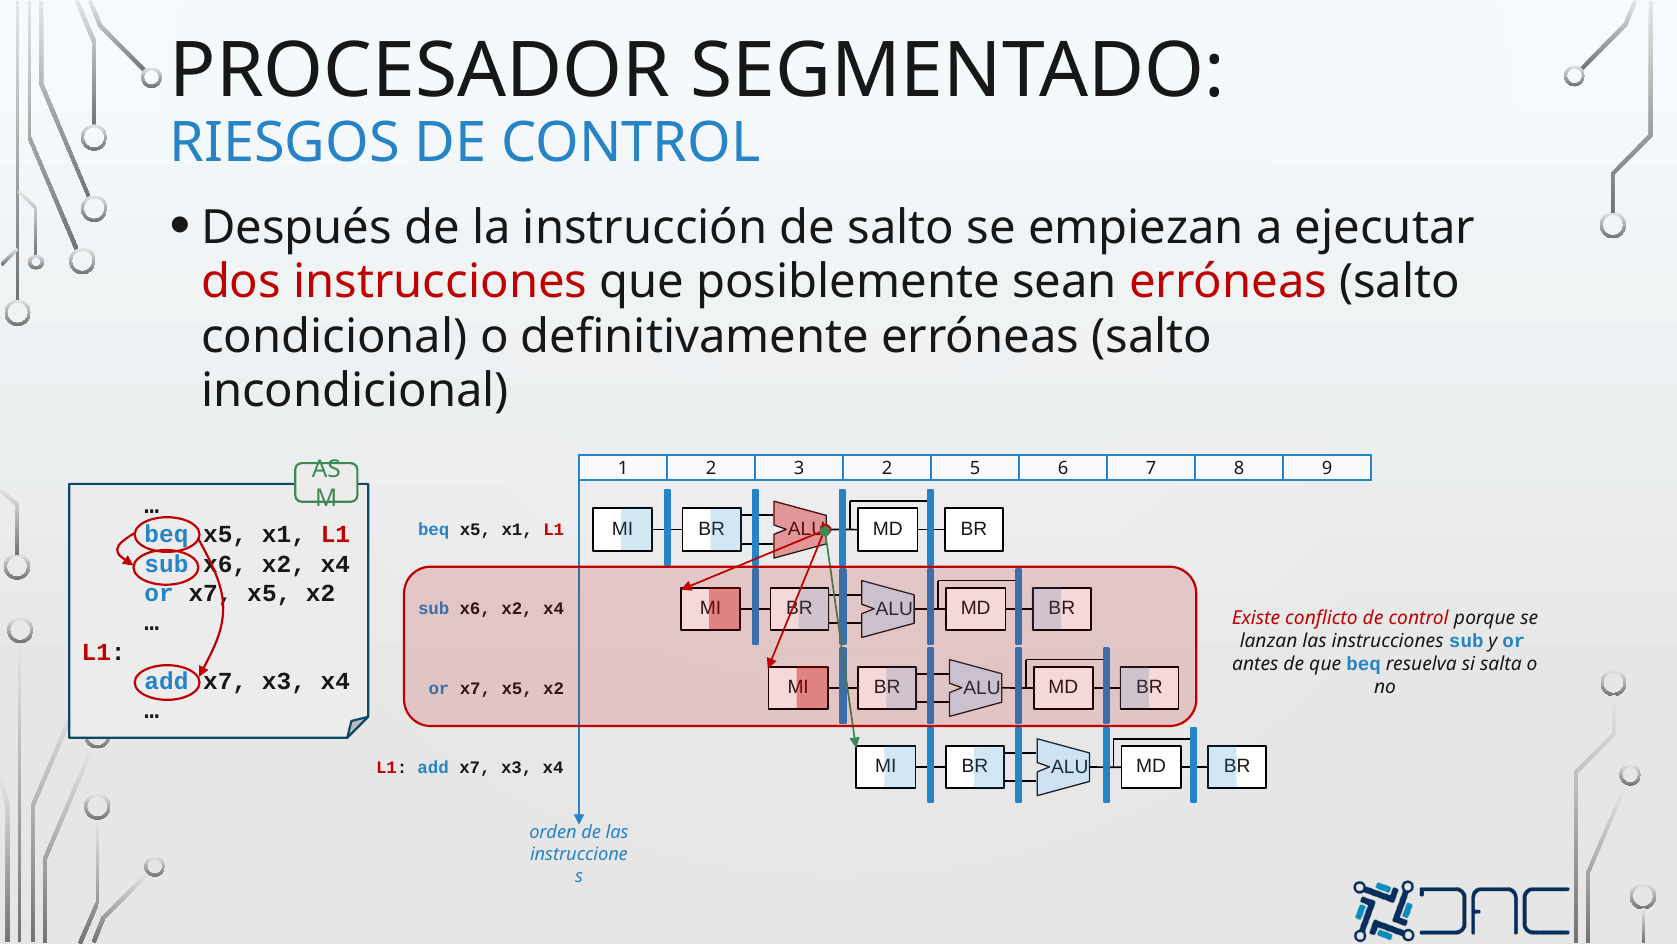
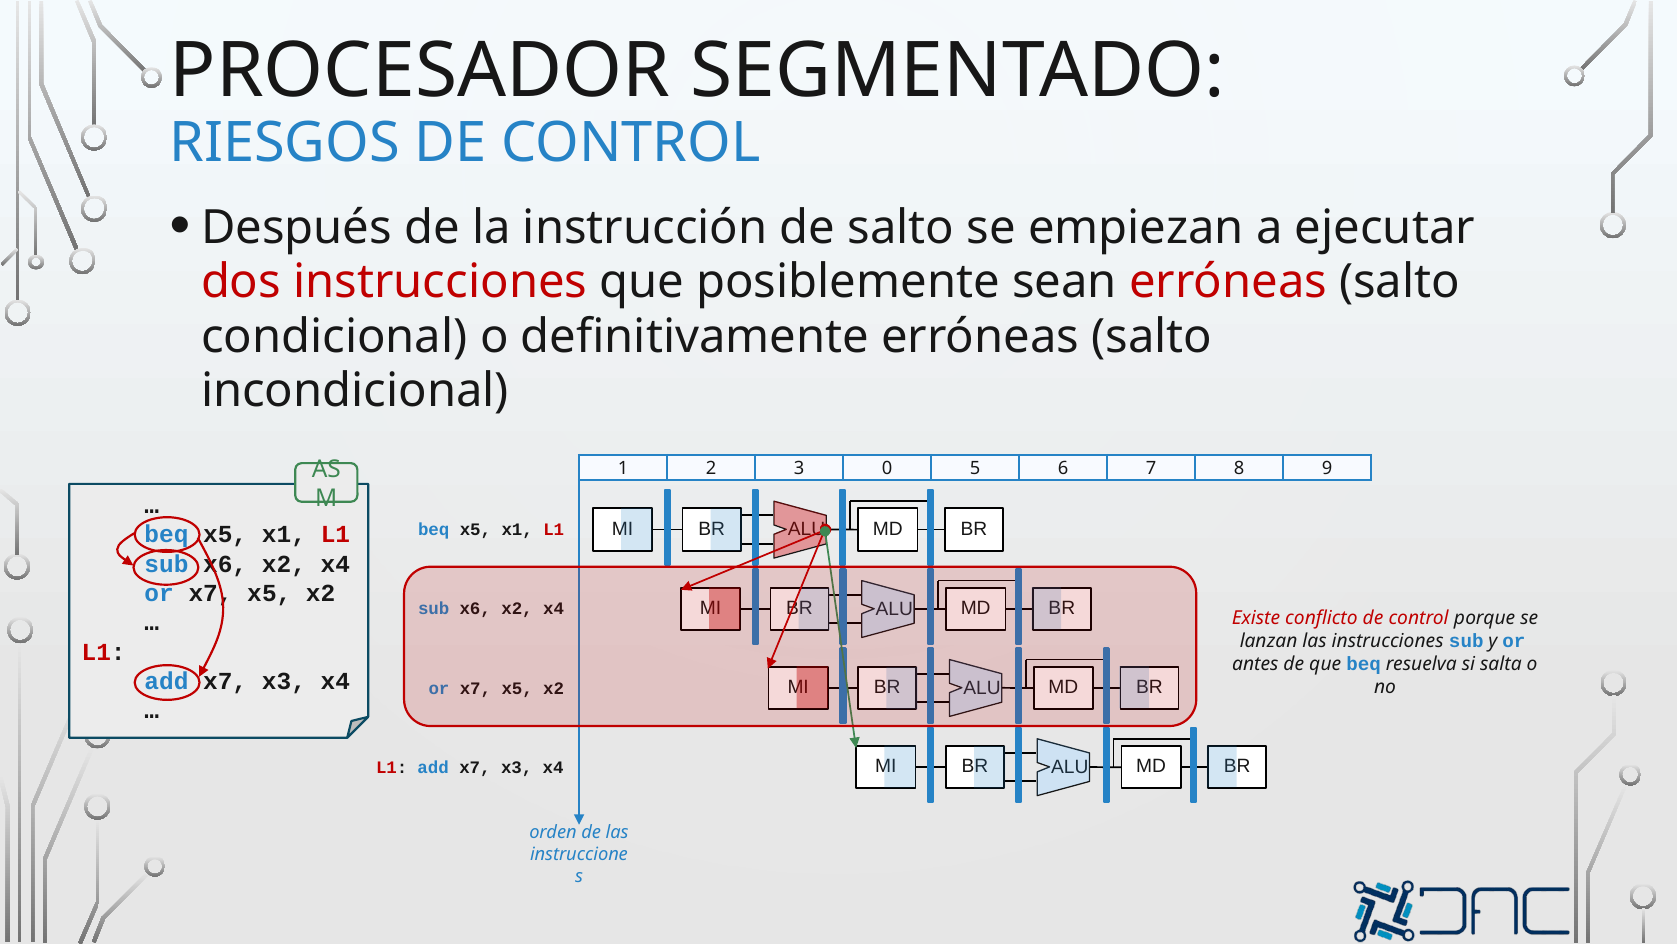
3 2: 2 -> 0
